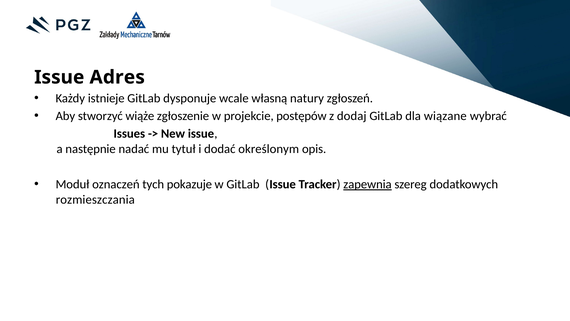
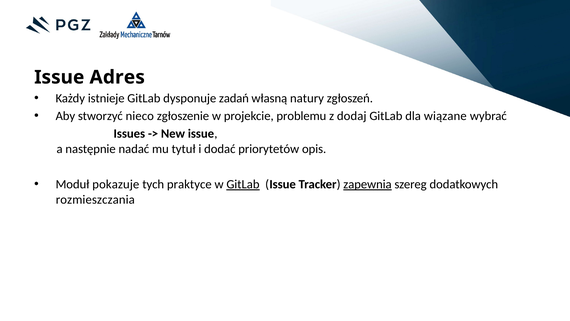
wcale: wcale -> zadań
wiąże: wiąże -> nieco
postępów: postępów -> problemu
określonym: określonym -> priorytetów
oznaczeń: oznaczeń -> pokazuje
pokazuje: pokazuje -> praktyce
GitLab at (243, 184) underline: none -> present
